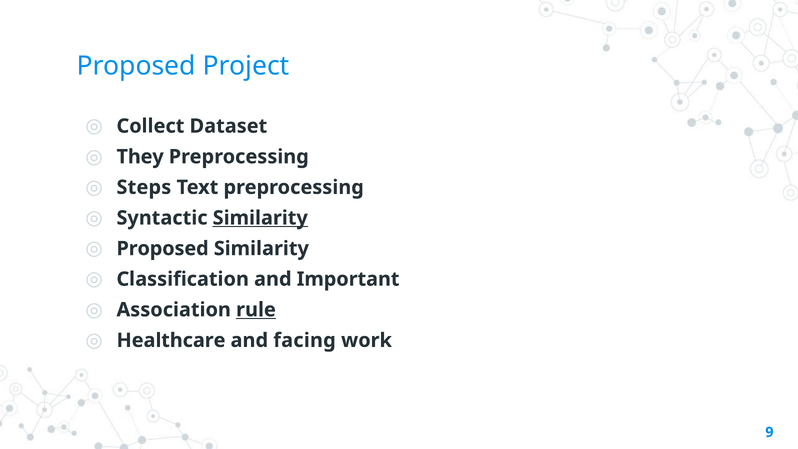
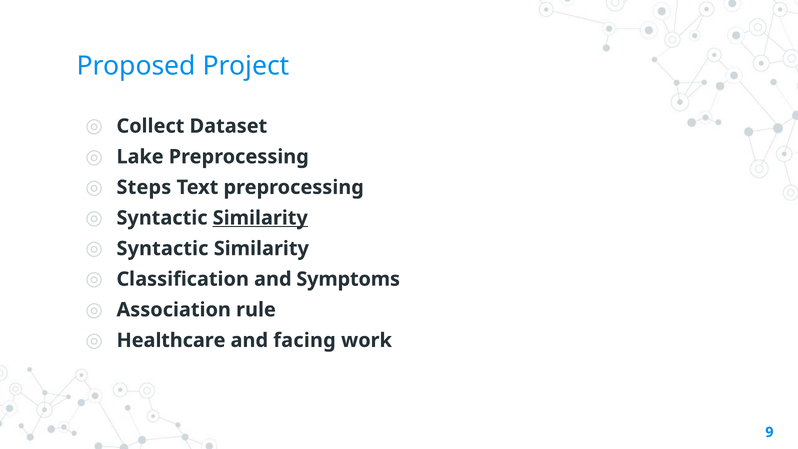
They: They -> Lake
Proposed at (163, 248): Proposed -> Syntactic
Important: Important -> Symptoms
rule underline: present -> none
